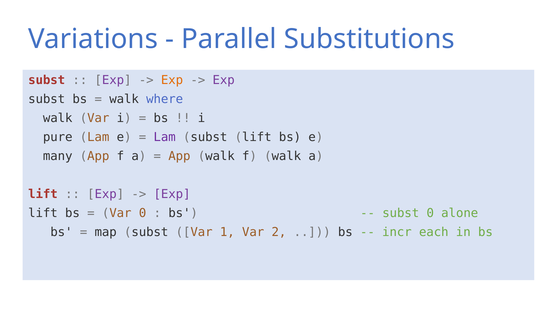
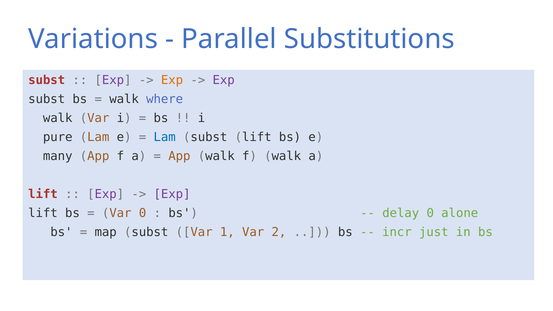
Lam at (165, 137) colour: purple -> blue
subst at (401, 213): subst -> delay
each: each -> just
